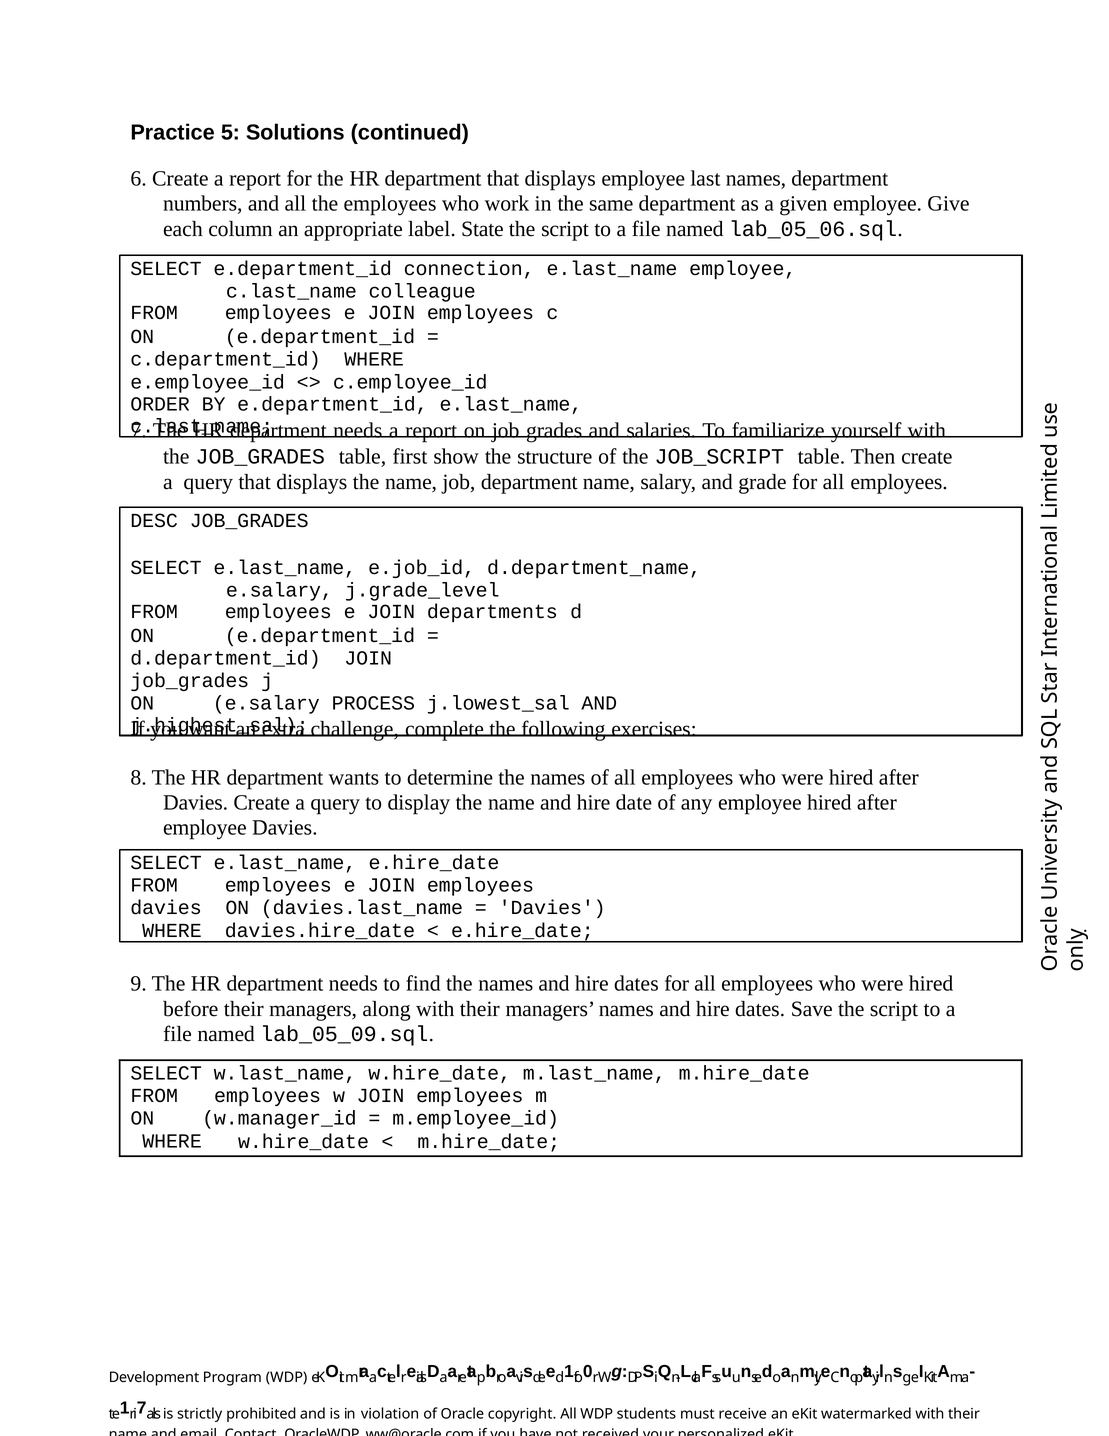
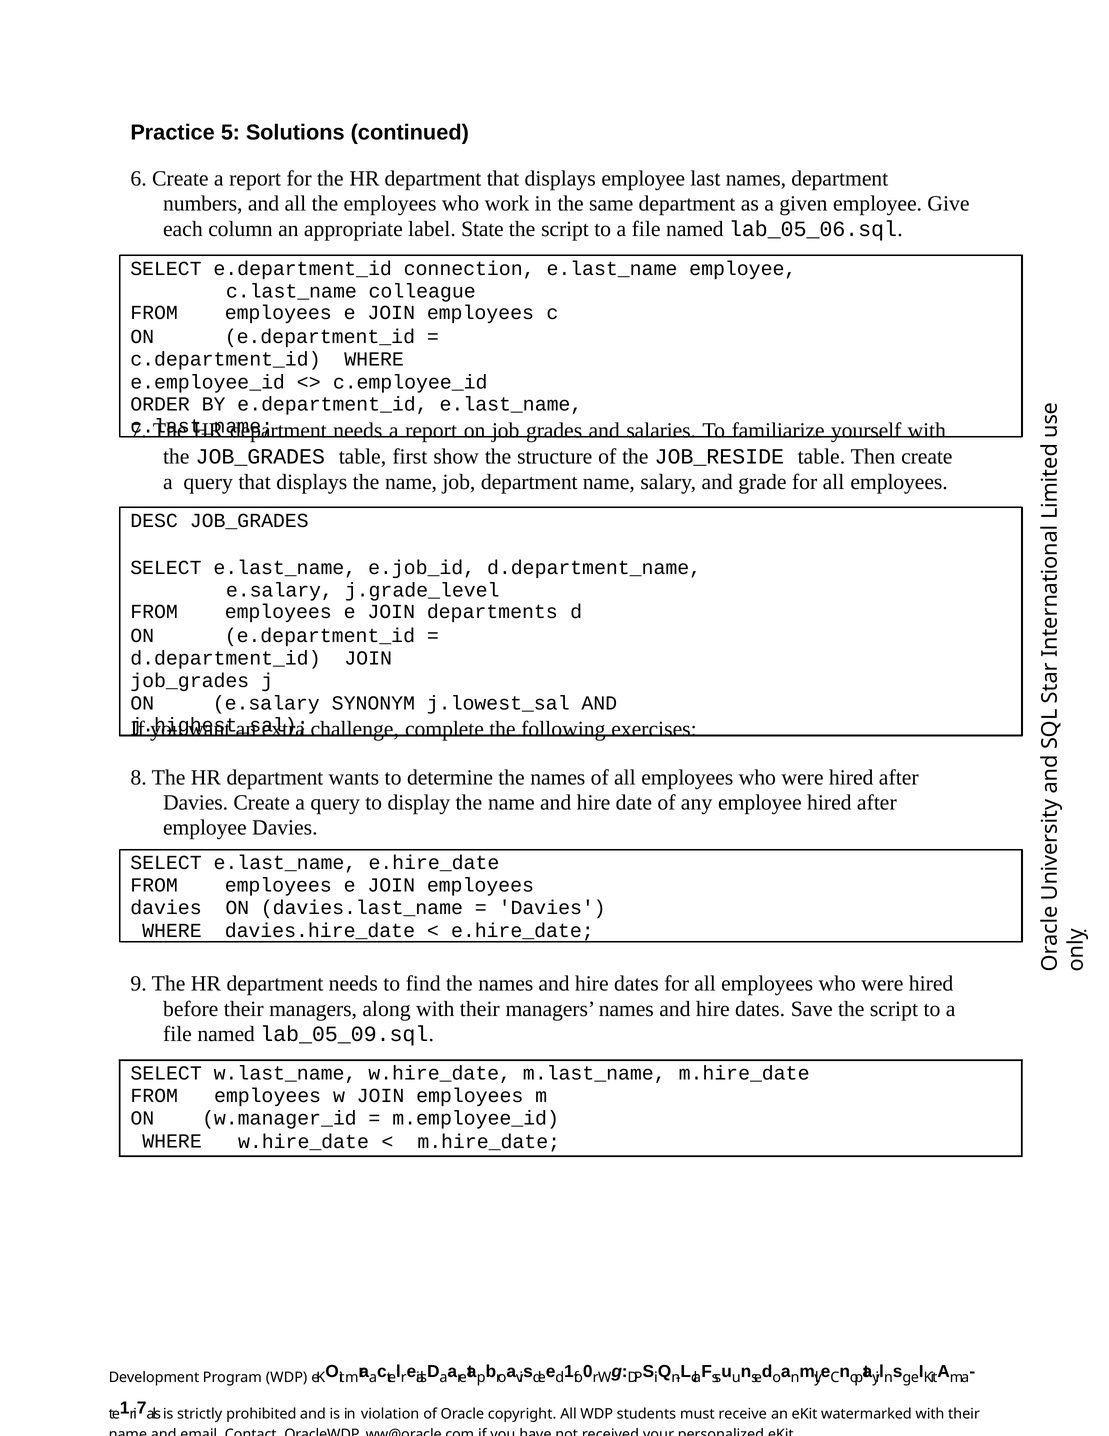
JOB_SCRIPT: JOB_SCRIPT -> JOB_RESIDE
PROCESS: PROCESS -> SYNONYM
